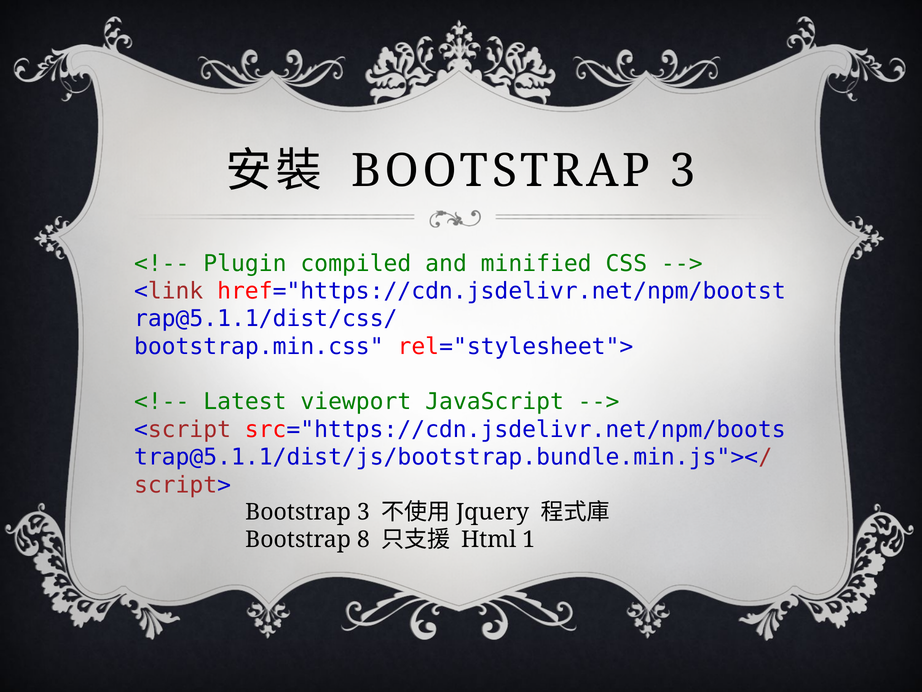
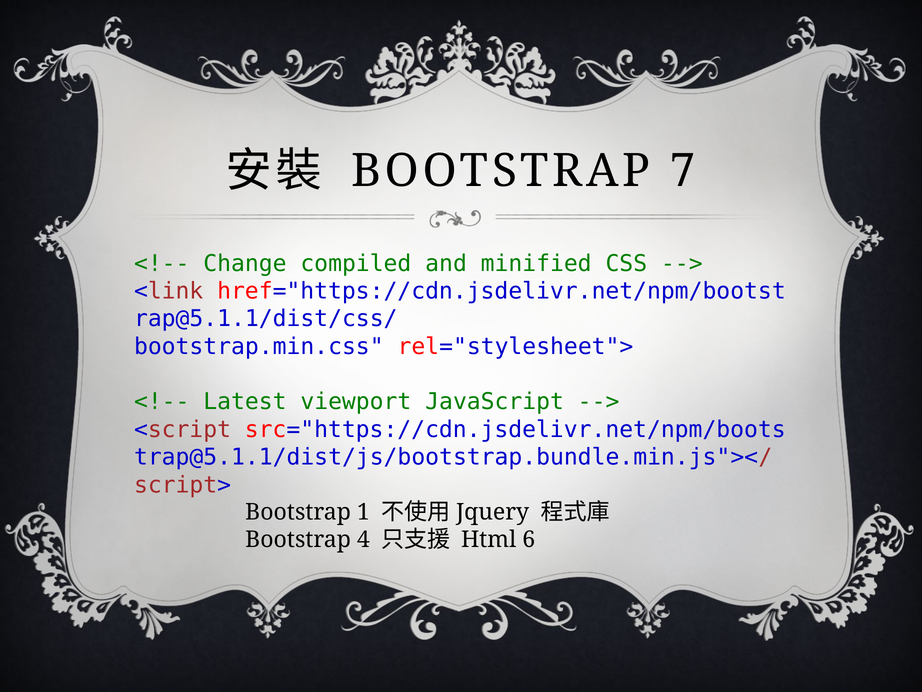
3 at (683, 171): 3 -> 7
Plugin: Plugin -> Change
3 at (363, 512): 3 -> 1
8: 8 -> 4
1: 1 -> 6
